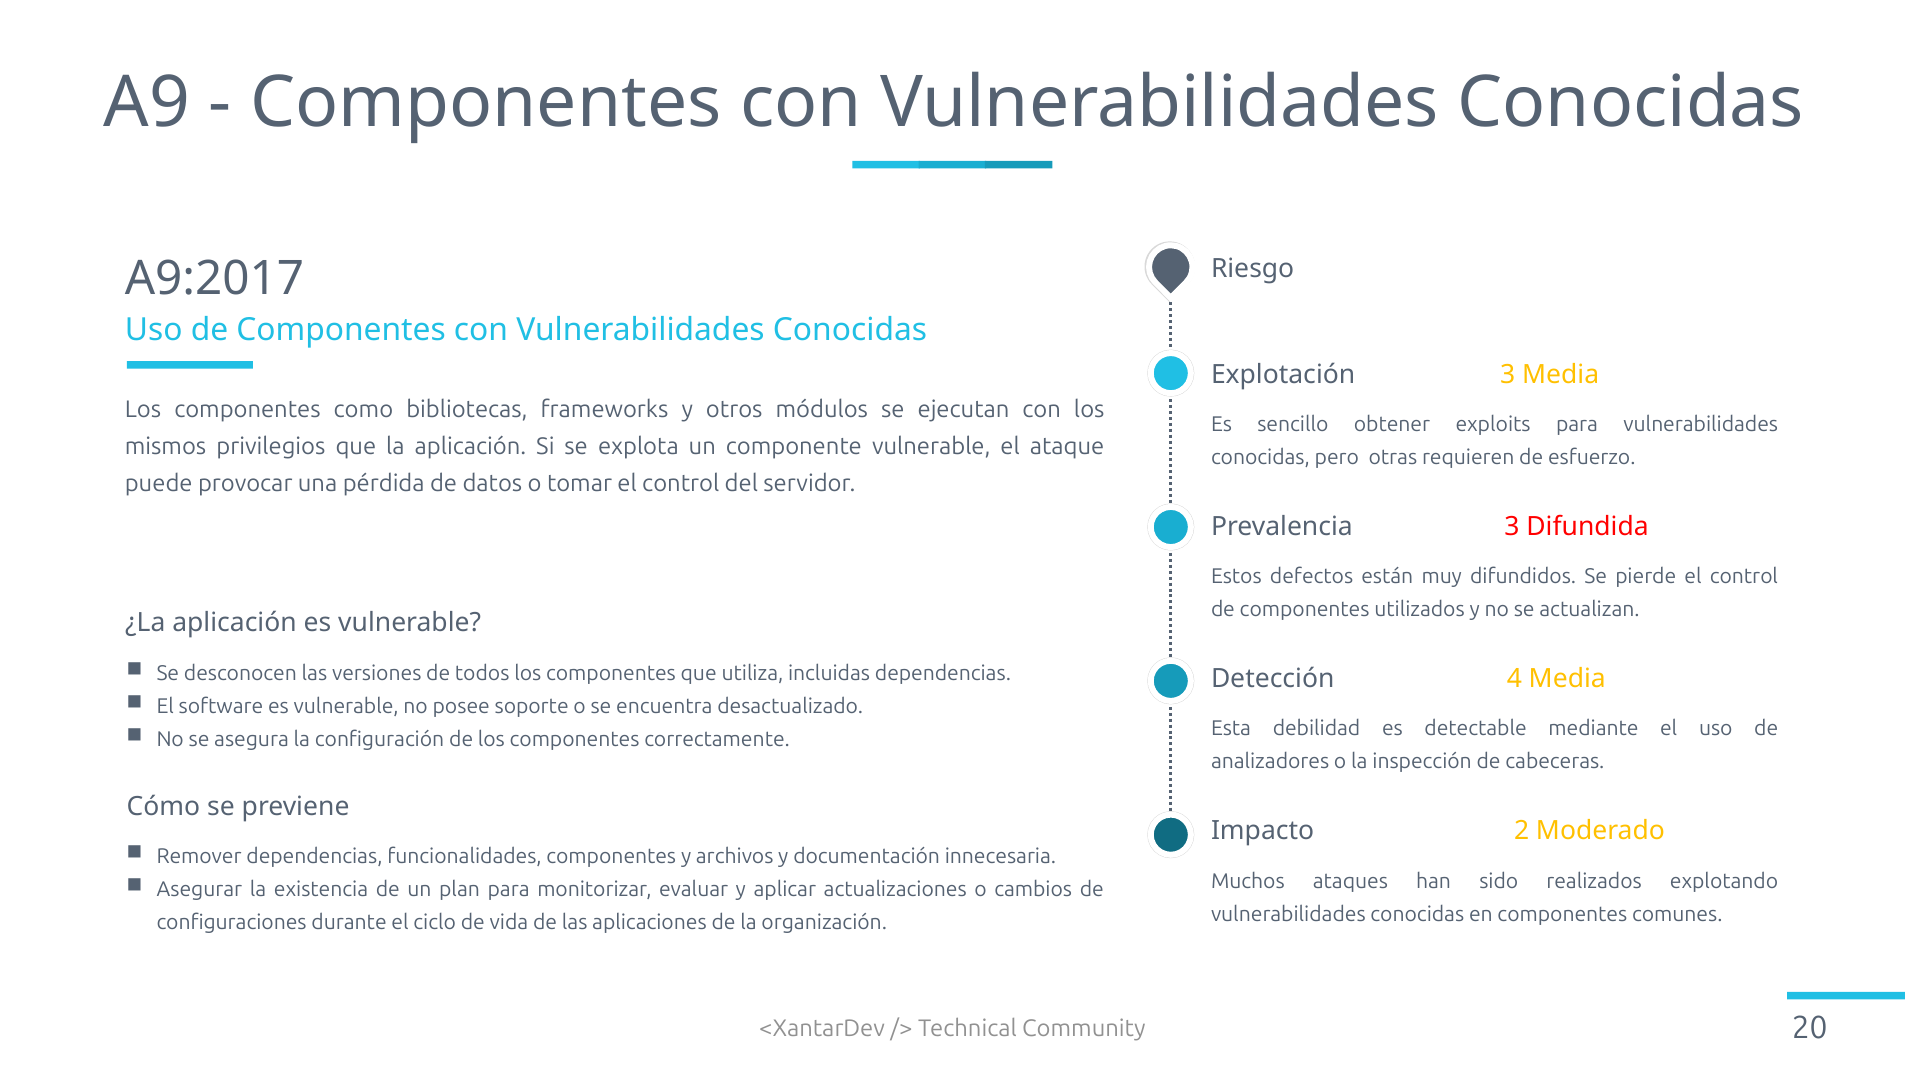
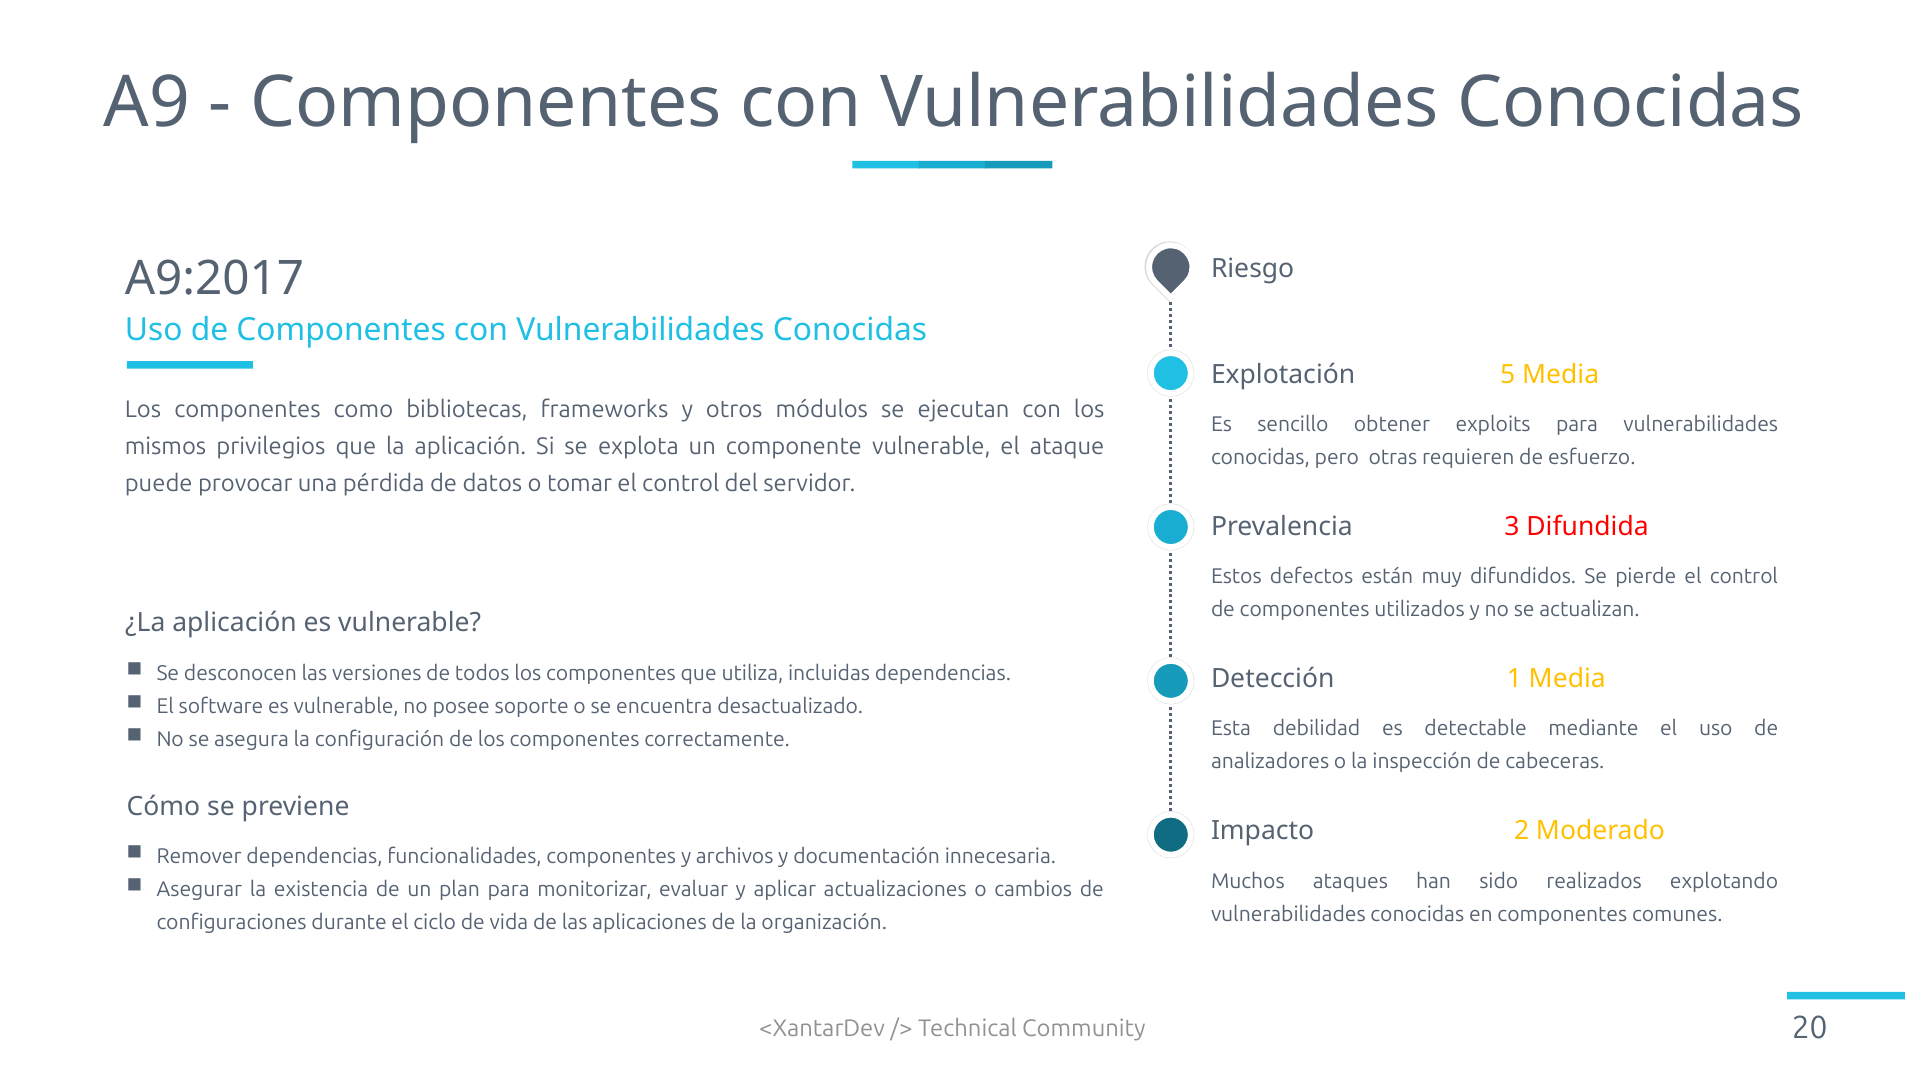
Explotación 3: 3 -> 5
4: 4 -> 1
